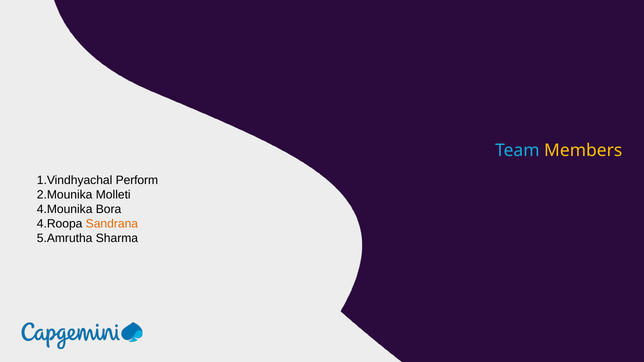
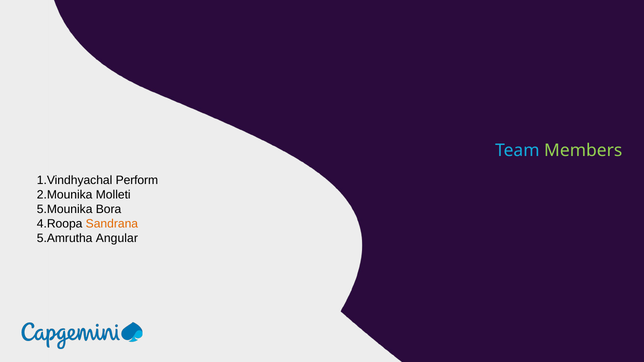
Members colour: yellow -> light green
4.Mounika: 4.Mounika -> 5.Mounika
Sharma: Sharma -> Angular
